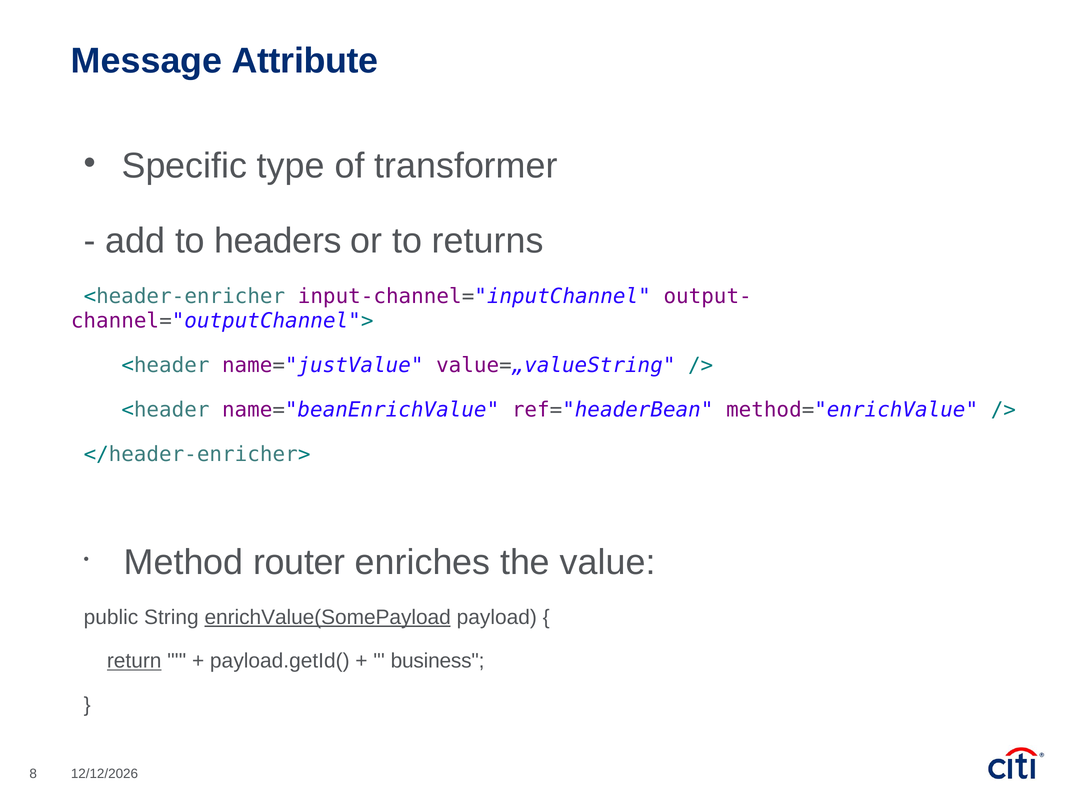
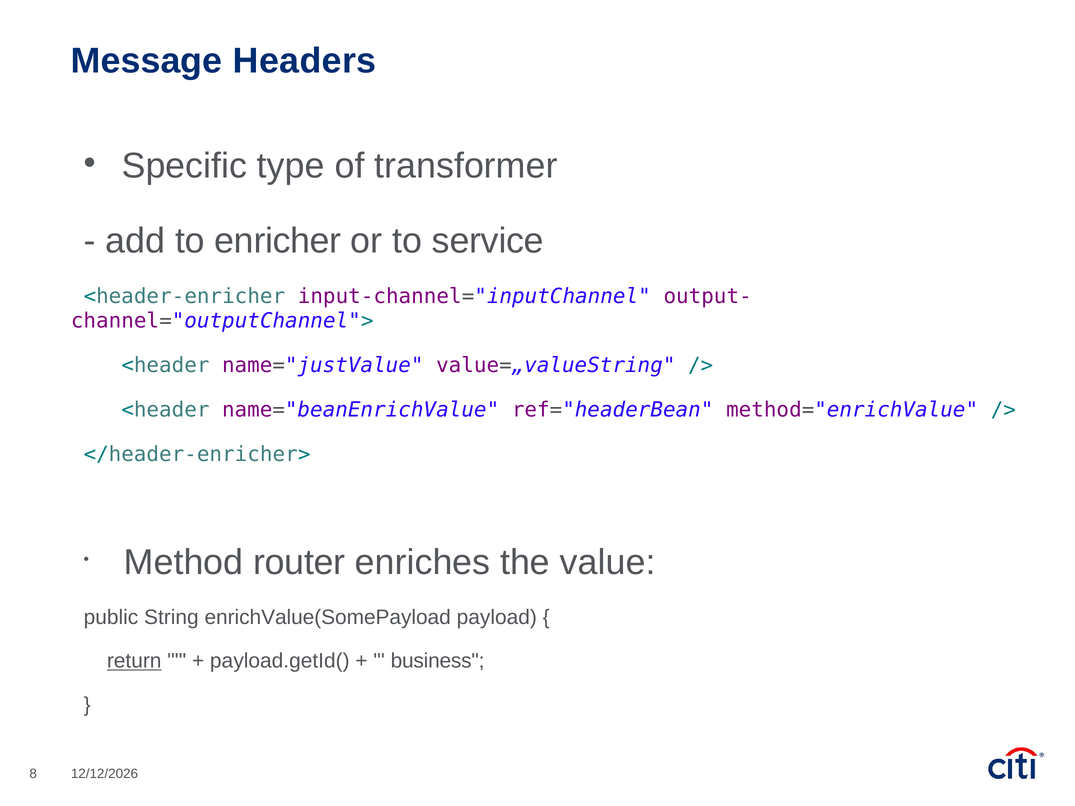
Attribute: Attribute -> Headers
headers: headers -> enricher
returns: returns -> service
enrichValue(SomePayload underline: present -> none
